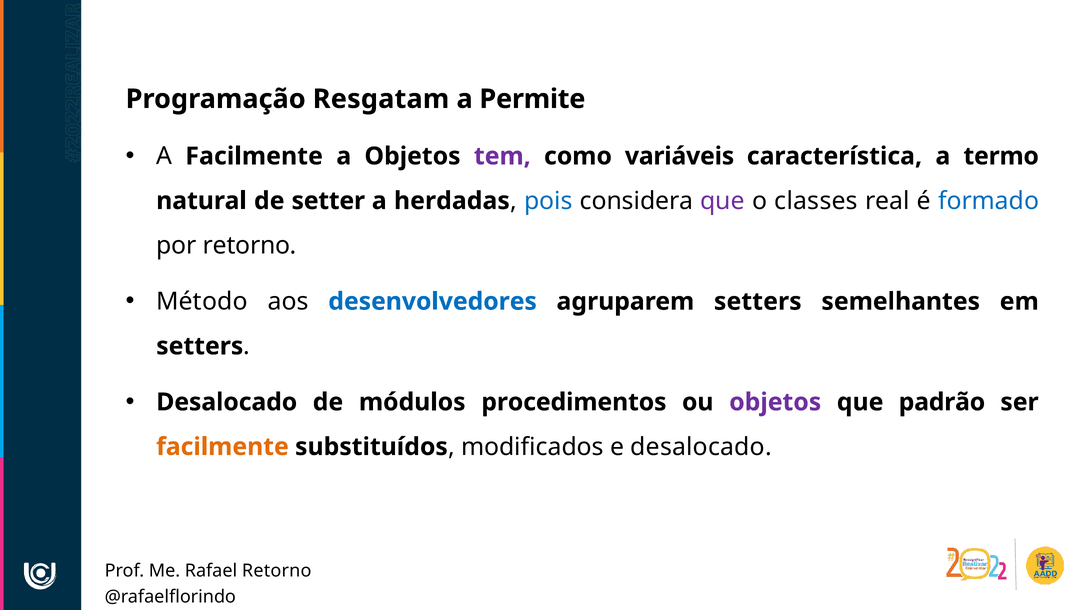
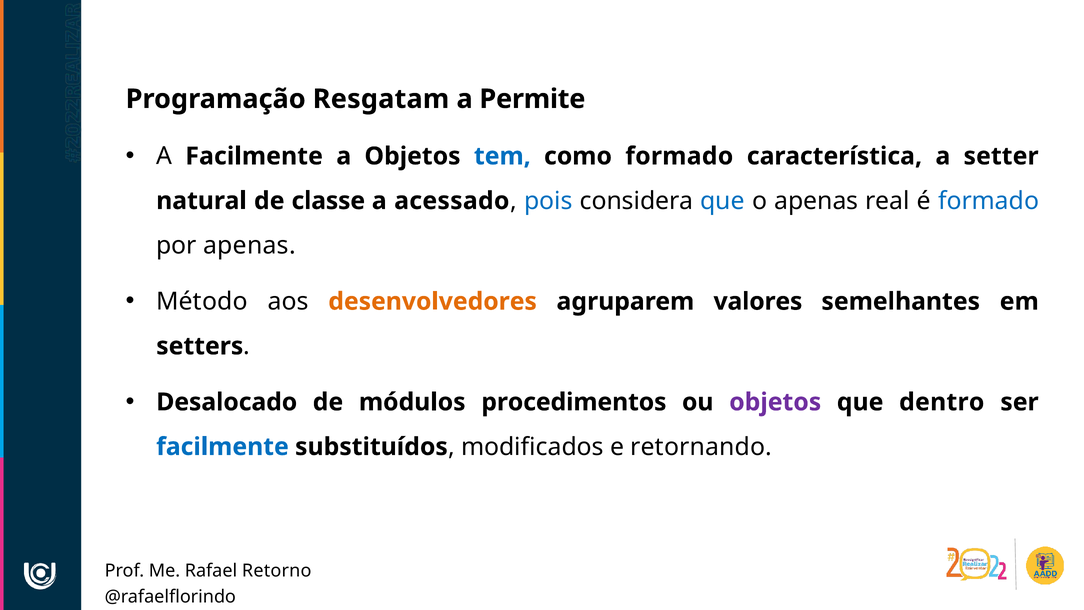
tem colour: purple -> blue
como variáveis: variáveis -> formado
termo: termo -> setter
setter: setter -> classe
herdadas: herdadas -> acessado
que at (723, 201) colour: purple -> blue
o classes: classes -> apenas
por retorno: retorno -> apenas
desenvolvedores colour: blue -> orange
agruparem setters: setters -> valores
padrão: padrão -> dentro
facilmente at (222, 447) colour: orange -> blue
e desalocado: desalocado -> retornando
